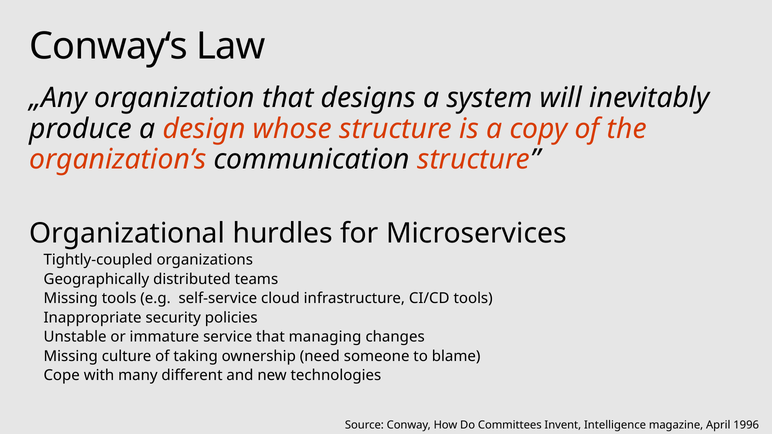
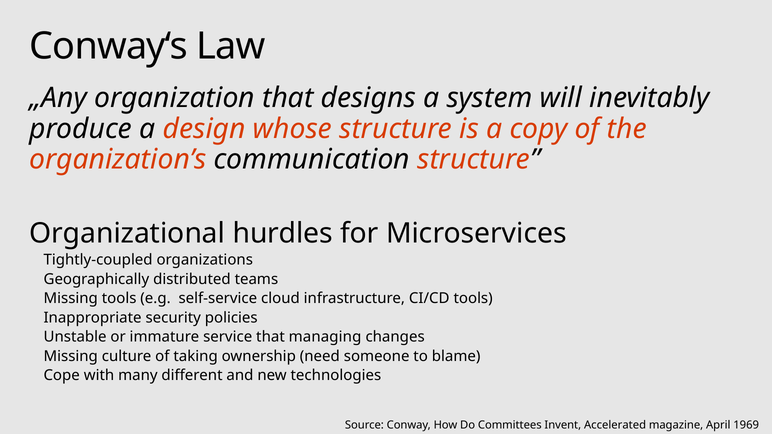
Intelligence: Intelligence -> Accelerated
1996: 1996 -> 1969
